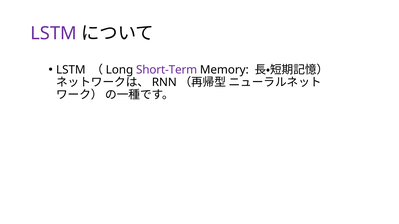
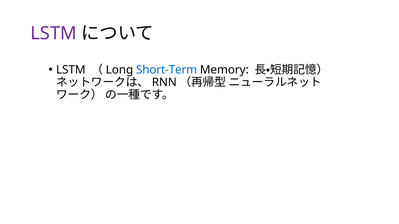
Short-Term colour: purple -> blue
